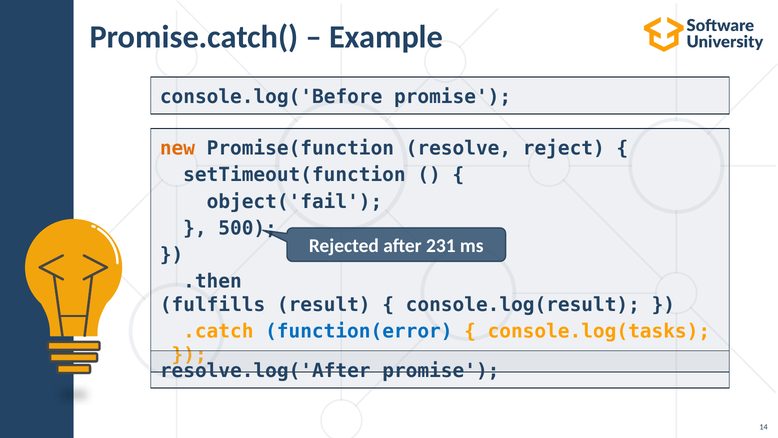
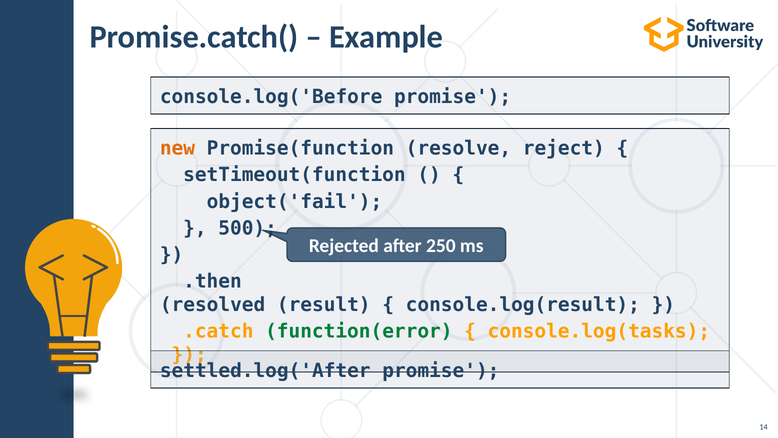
231: 231 -> 250
fulfills: fulfills -> resolved
function(error colour: blue -> green
resolve.log('After: resolve.log('After -> settled.log('After
